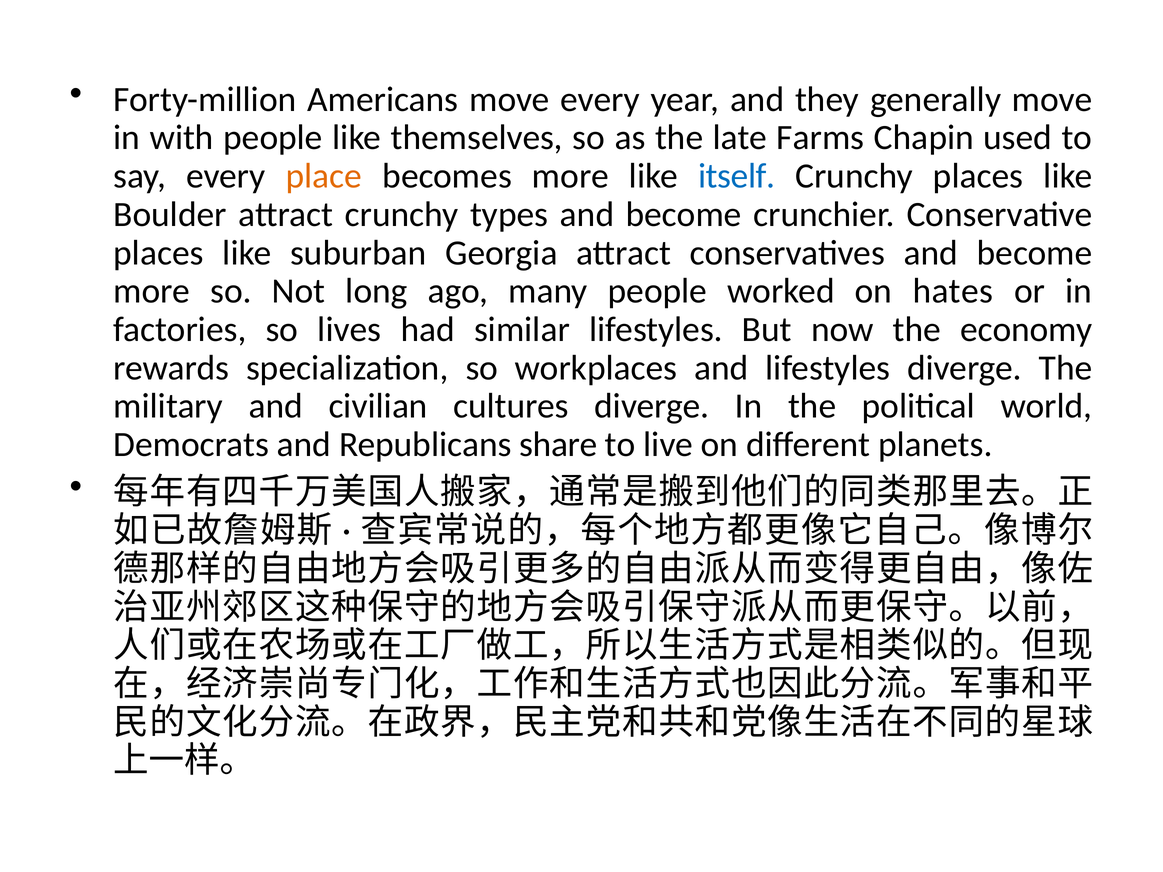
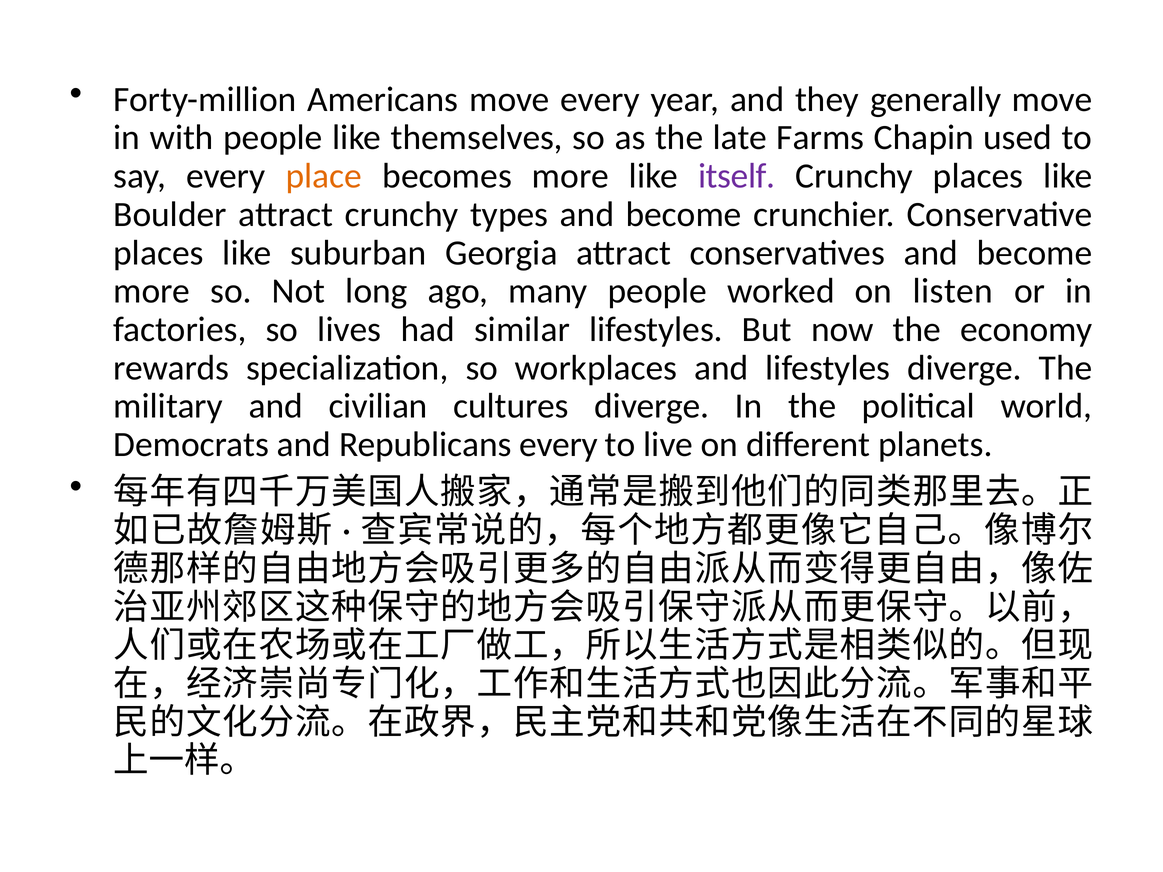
itself colour: blue -> purple
hates: hates -> listen
Republicans share: share -> every
